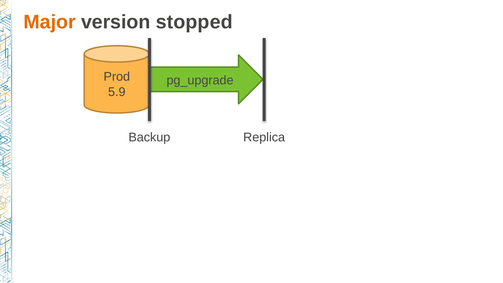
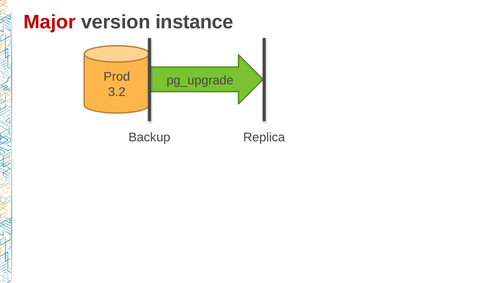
Major colour: orange -> red
stopped: stopped -> instance
5.9: 5.9 -> 3.2
